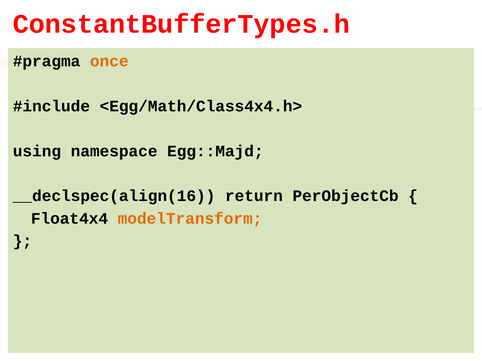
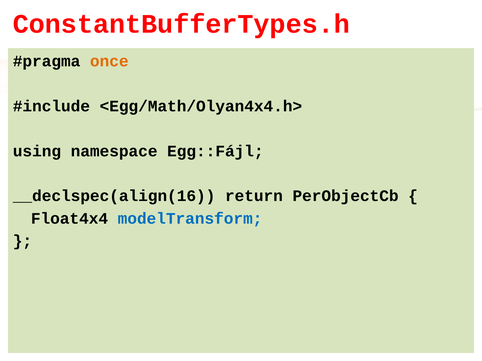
<Egg/Math/Class4x4.h>: <Egg/Math/Class4x4.h> -> <Egg/Math/Olyan4x4.h>
Egg::Majd: Egg::Majd -> Egg::Fájl
modelTransform colour: orange -> blue
